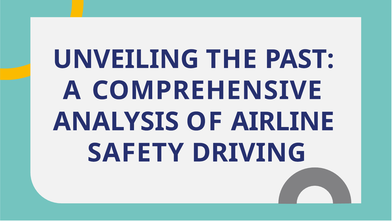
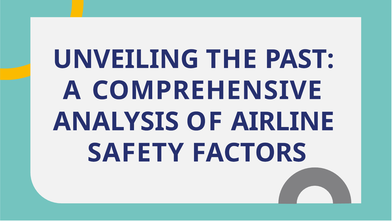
DRIVING: DRIVING -> FACTORS
